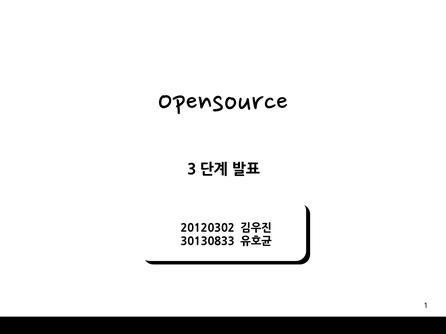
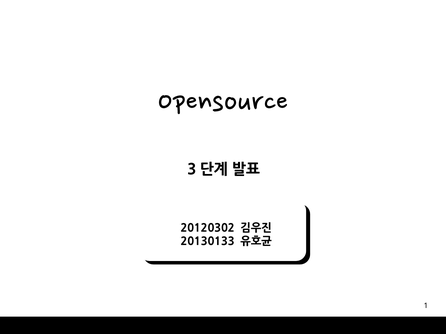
30130833: 30130833 -> 20130133
